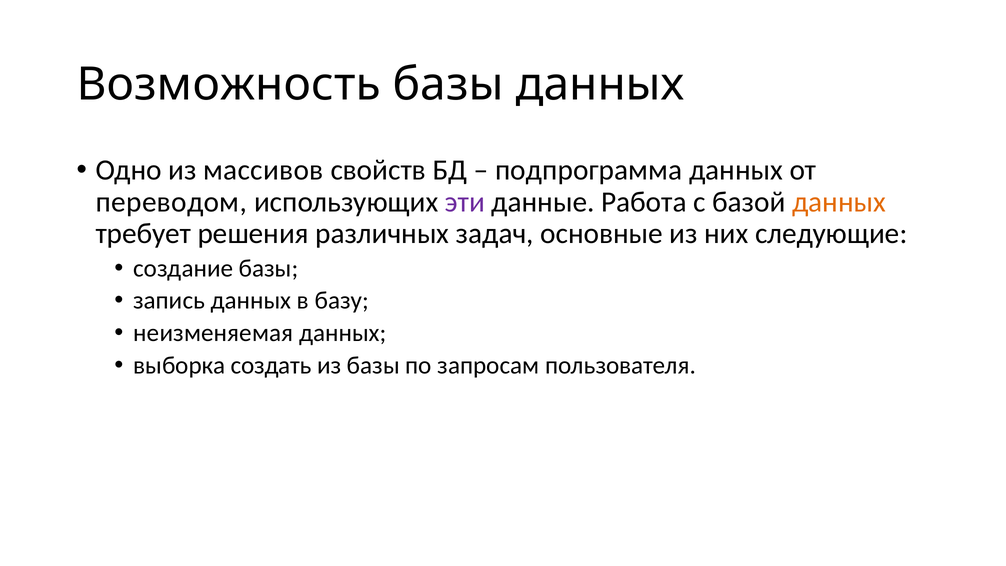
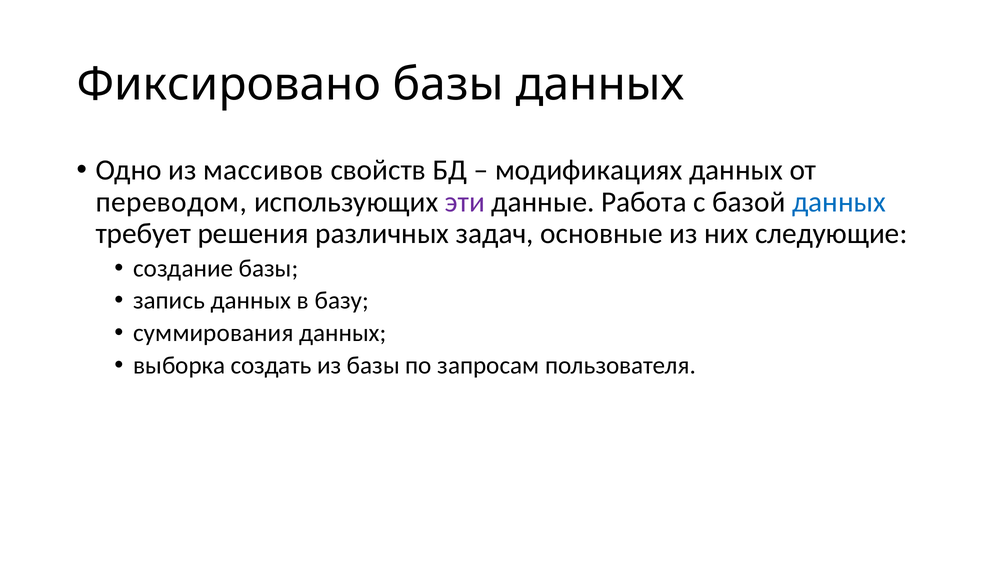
Возможность: Возможность -> Фиксировано
подпрограмма: подпрограмма -> модификациях
данных at (839, 202) colour: orange -> blue
неизменяемая: неизменяемая -> суммирования
